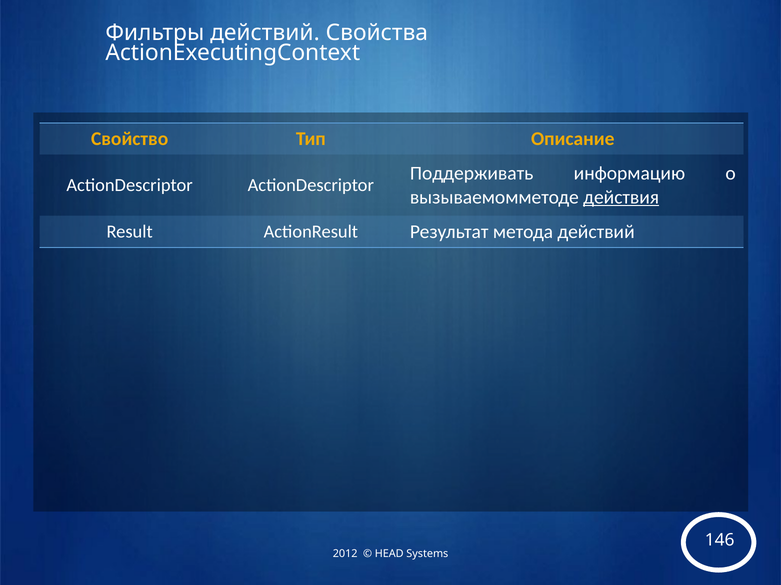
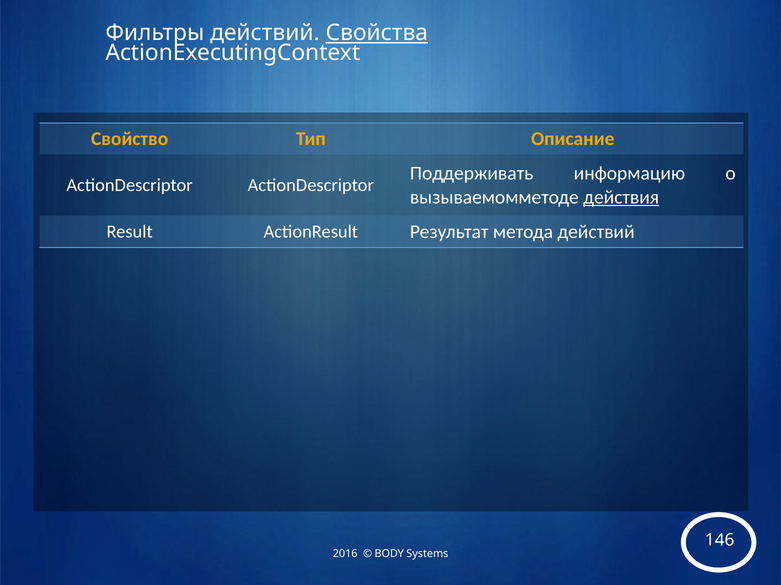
Свойства underline: none -> present
2012: 2012 -> 2016
HEAD: HEAD -> BODY
